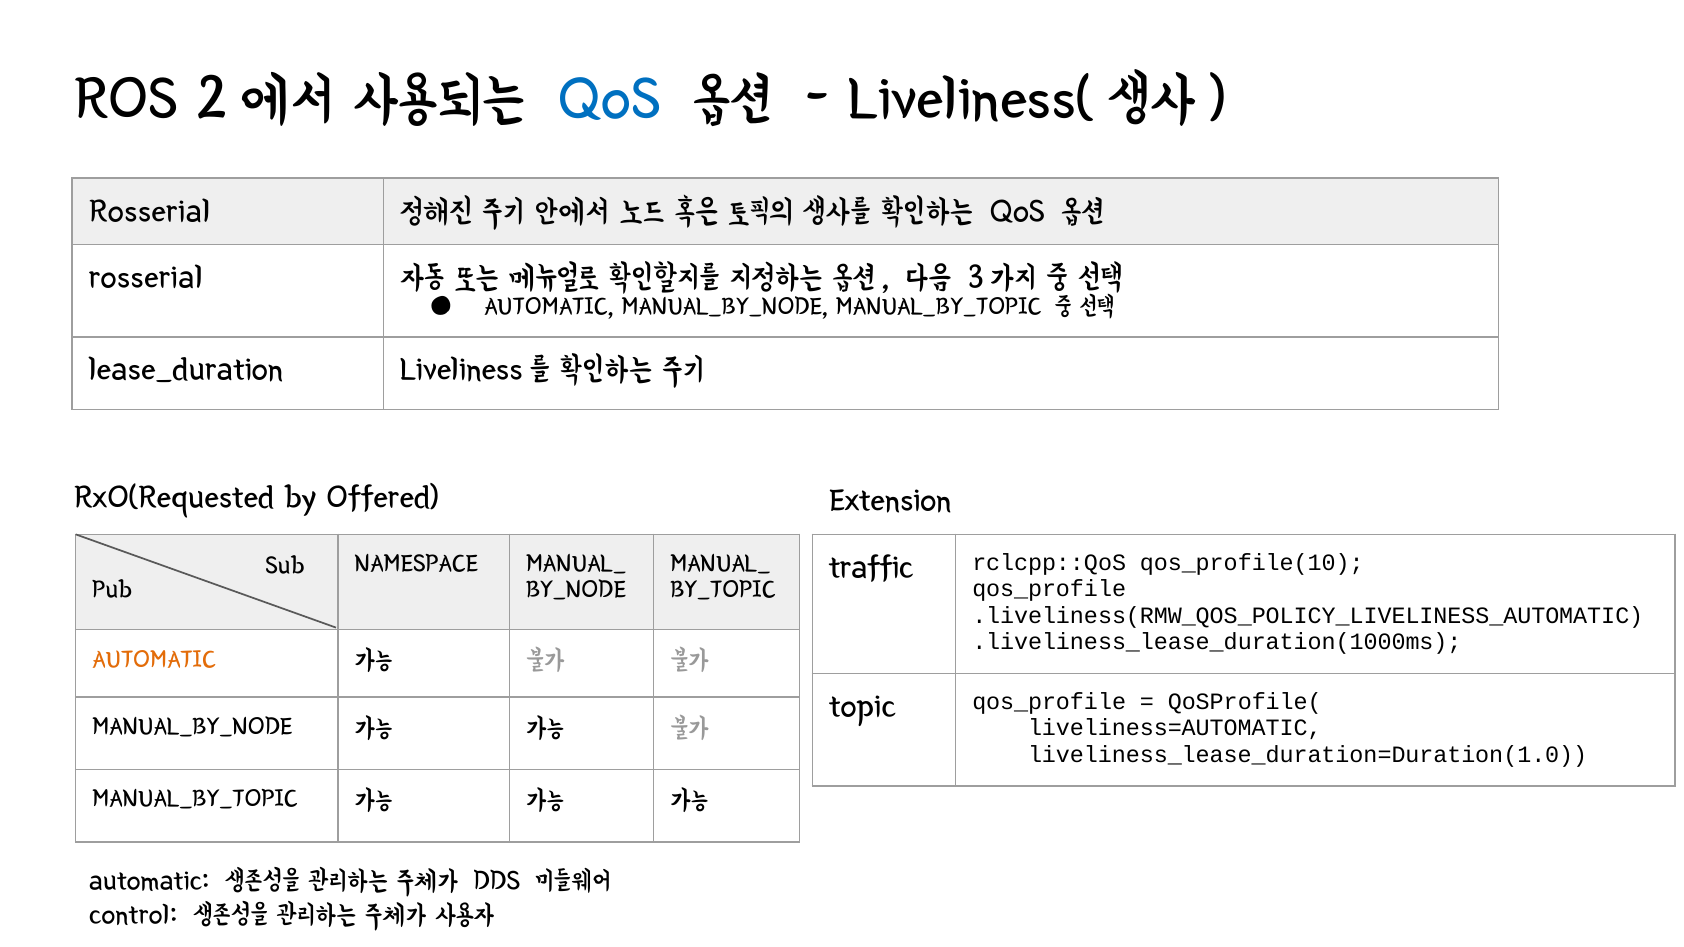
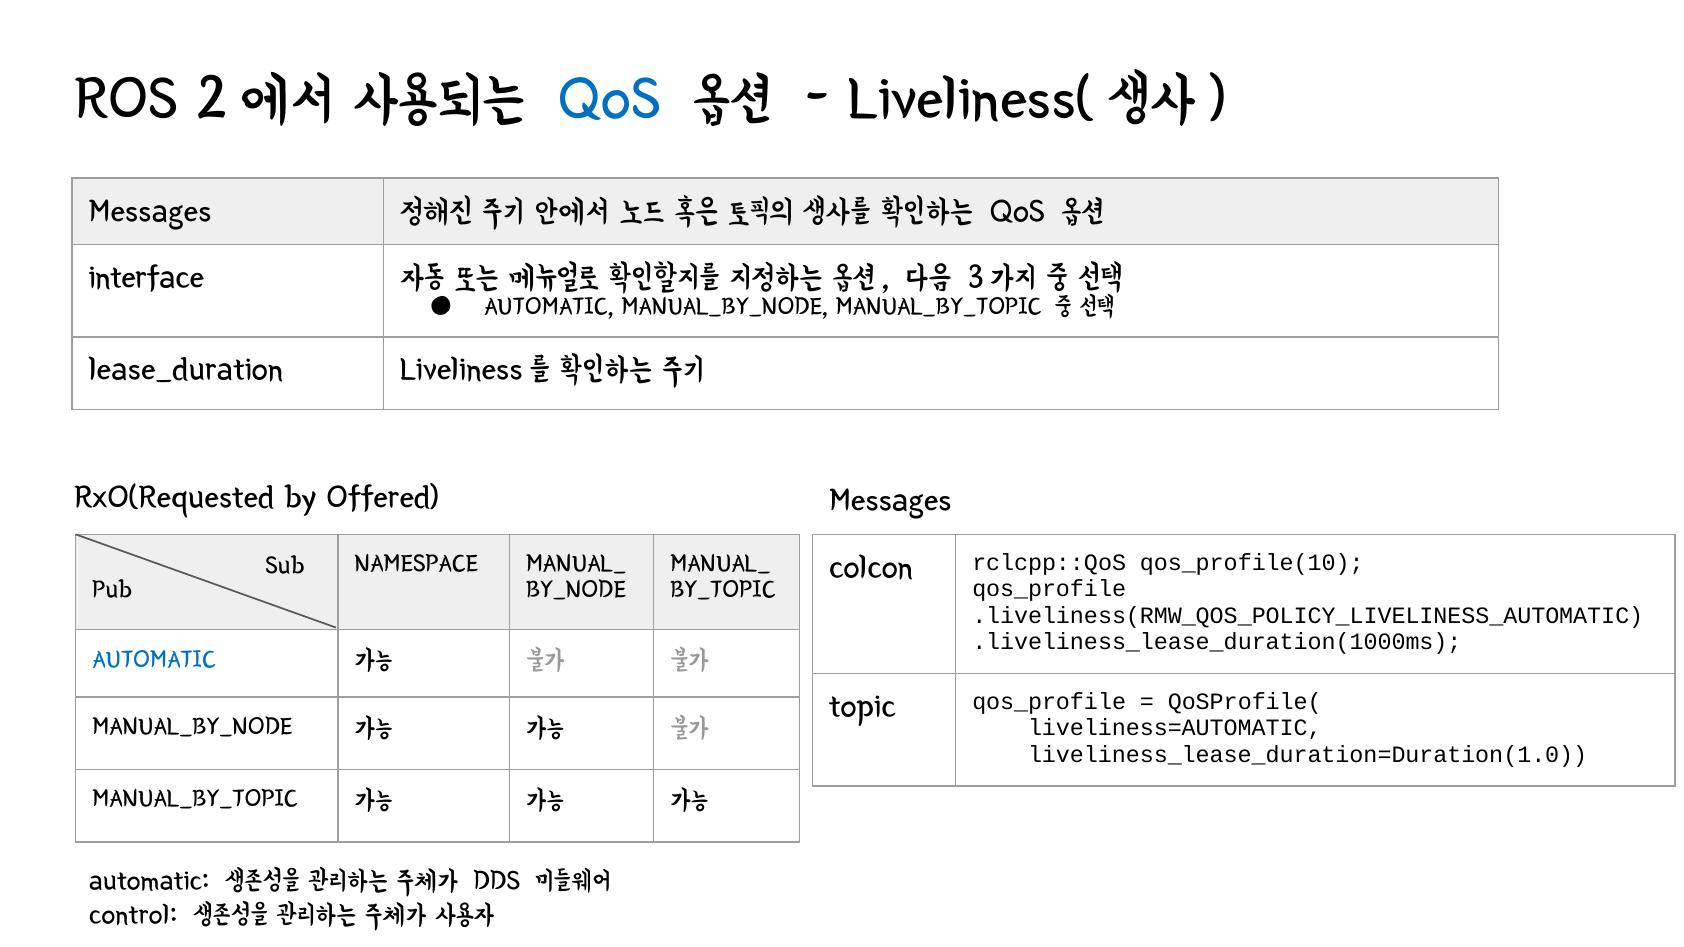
Rosserial at (150, 211): Rosserial -> Messages
rosserial at (146, 277): rosserial -> interface
Extension at (890, 500): Extension -> Messages
traffic: traffic -> colcon
AUTOMATIC at (154, 659) colour: orange -> blue
